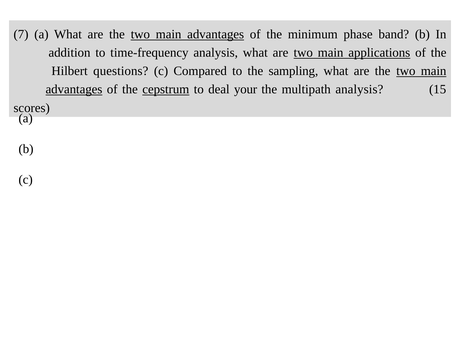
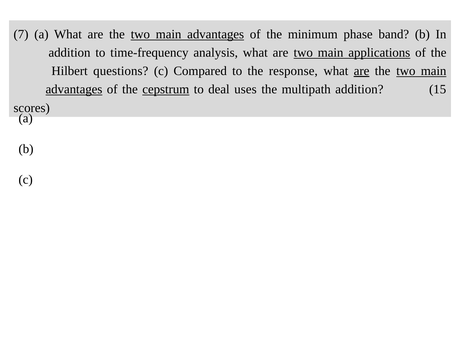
sampling: sampling -> response
are at (362, 71) underline: none -> present
your: your -> uses
multipath analysis: analysis -> addition
